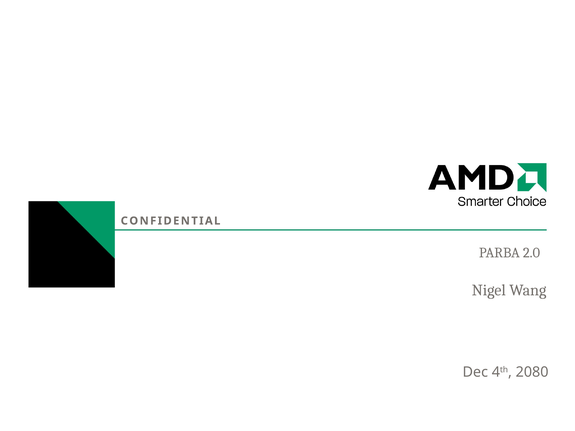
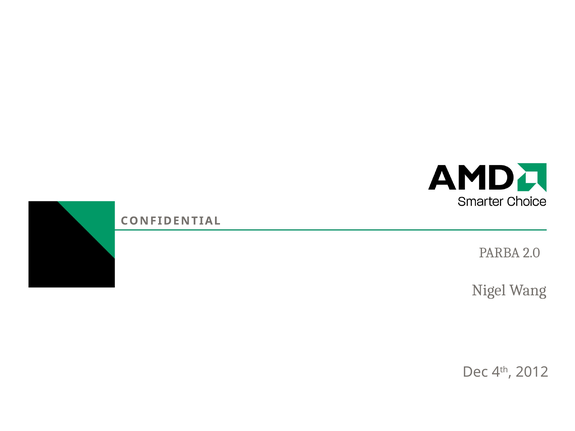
2080: 2080 -> 2012
